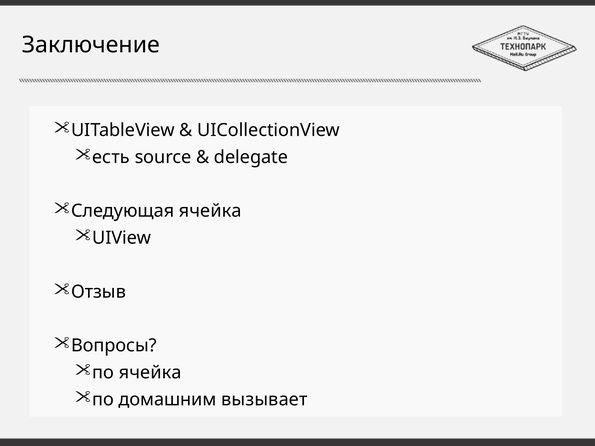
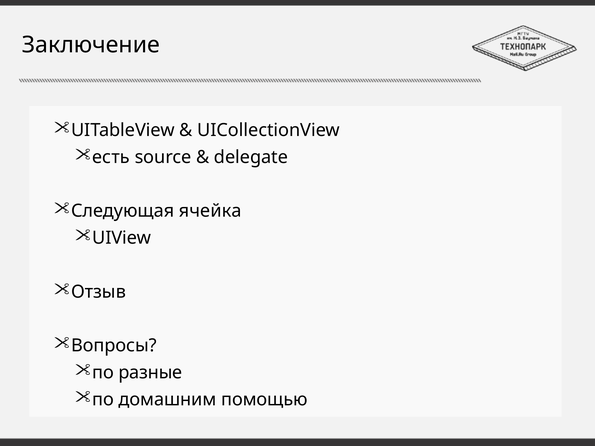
по ячейка: ячейка -> разные
вызывает: вызывает -> помощью
